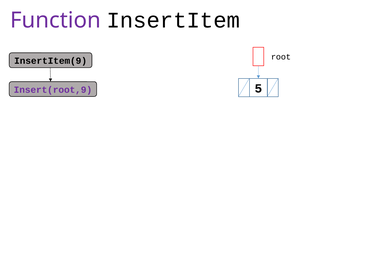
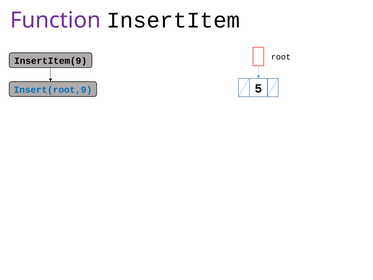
Insert(root,9 colour: purple -> blue
